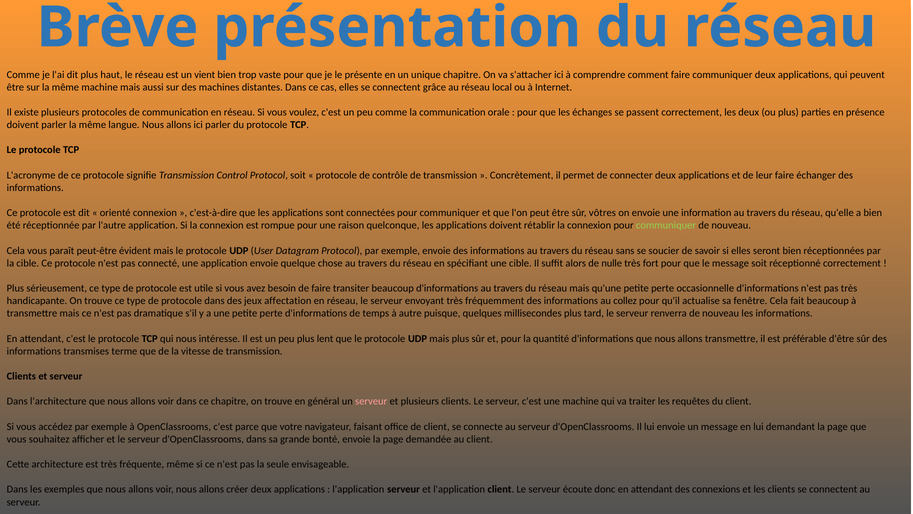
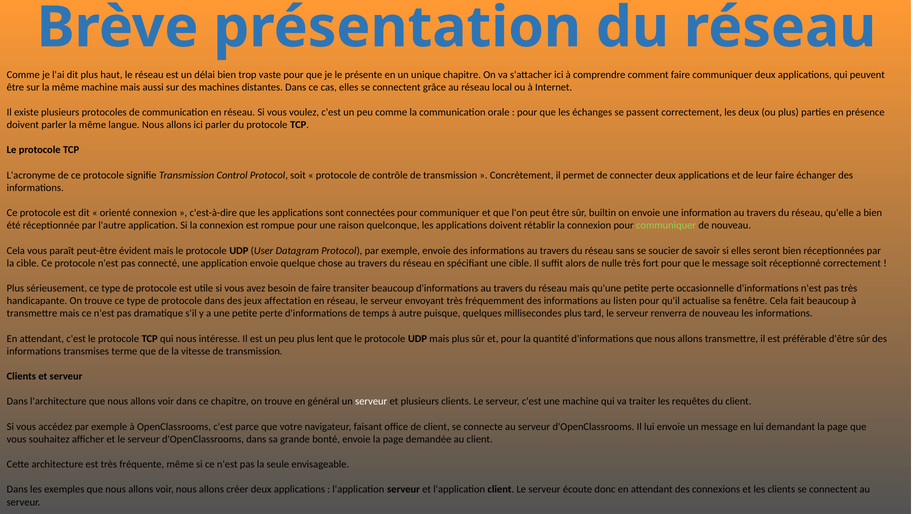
vient: vient -> délai
vôtres: vôtres -> builtin
collez: collez -> listen
serveur at (371, 401) colour: pink -> white
